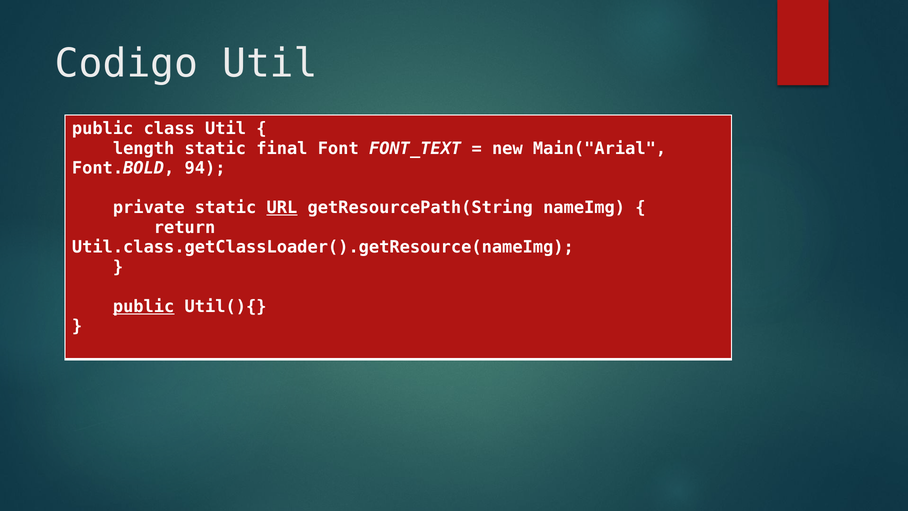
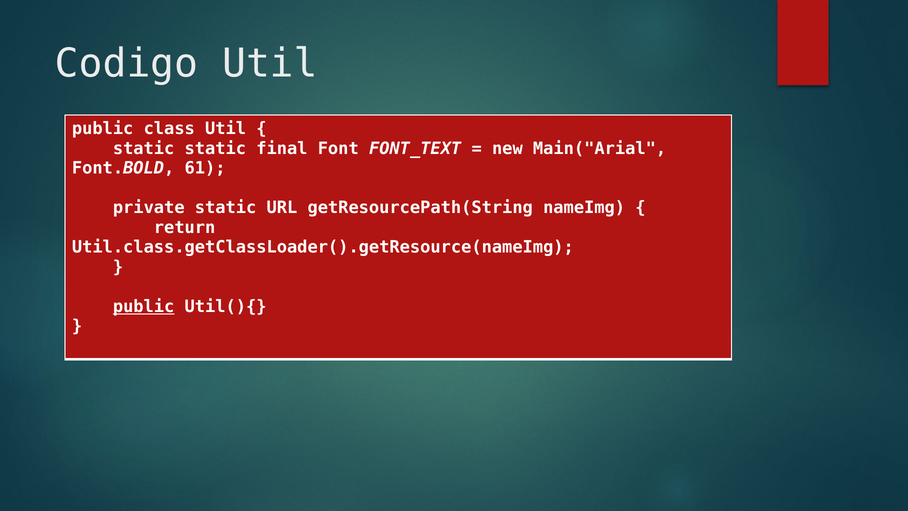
length at (144, 148): length -> static
94: 94 -> 61
URL underline: present -> none
